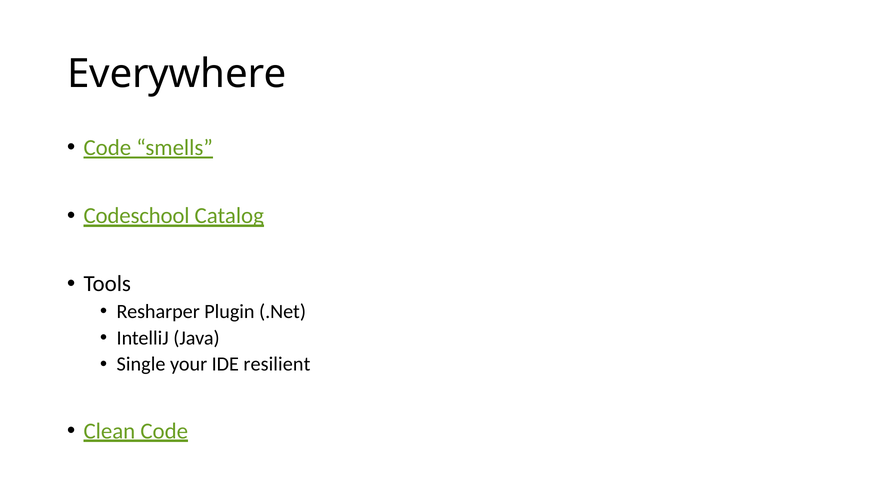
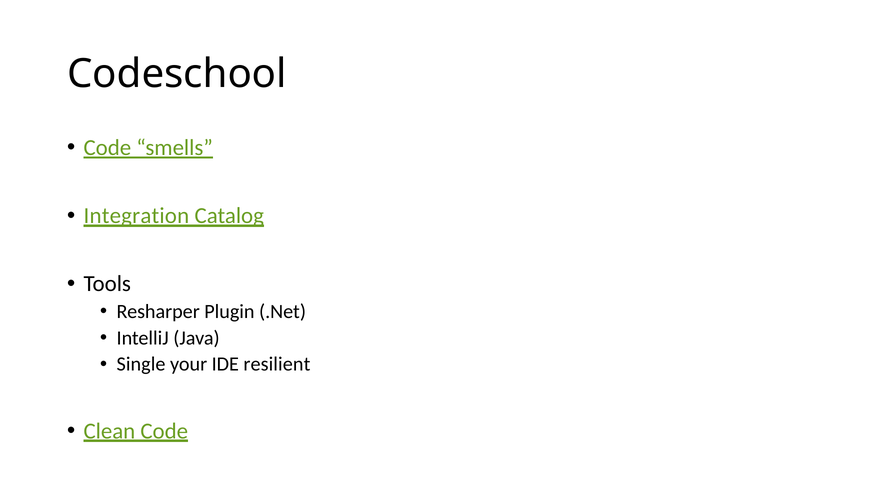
Everywhere: Everywhere -> Codeschool
Codeschool: Codeschool -> Integration
